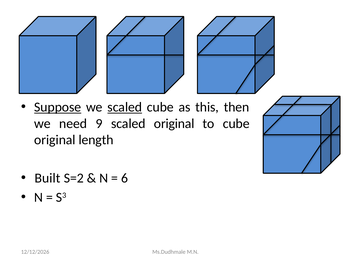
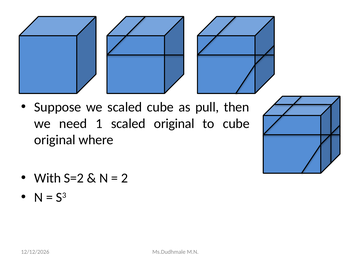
Suppose underline: present -> none
scaled at (125, 107) underline: present -> none
this: this -> pull
9: 9 -> 1
length: length -> where
Built: Built -> With
6: 6 -> 2
